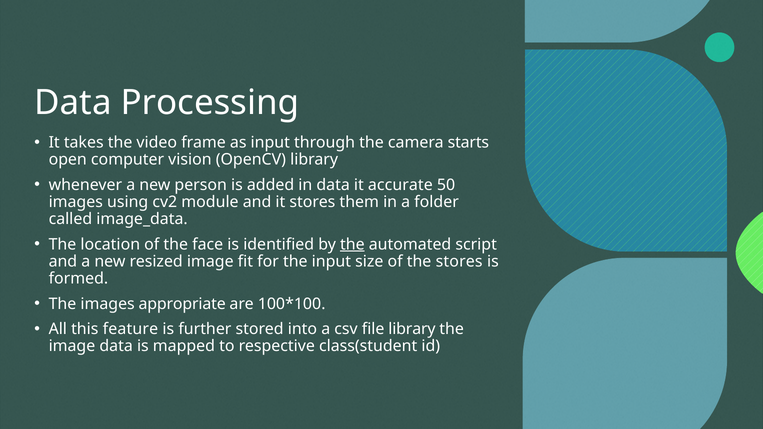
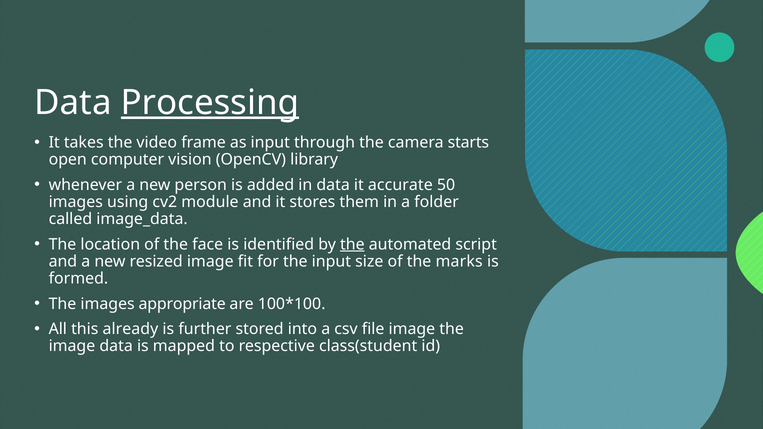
Processing underline: none -> present
the stores: stores -> marks
feature: feature -> already
file library: library -> image
